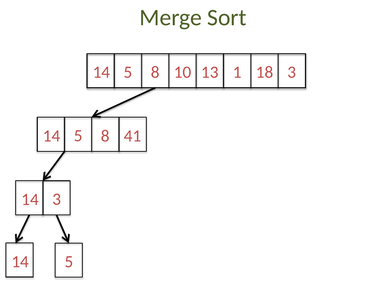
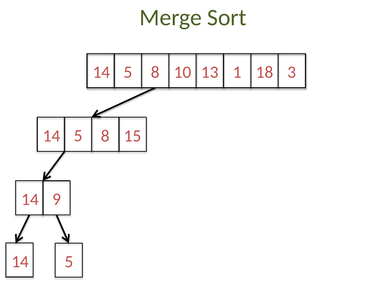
41: 41 -> 15
14 3: 3 -> 9
